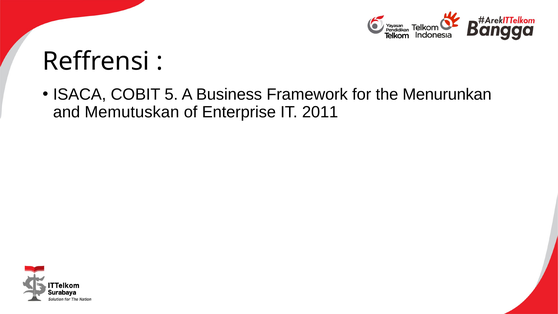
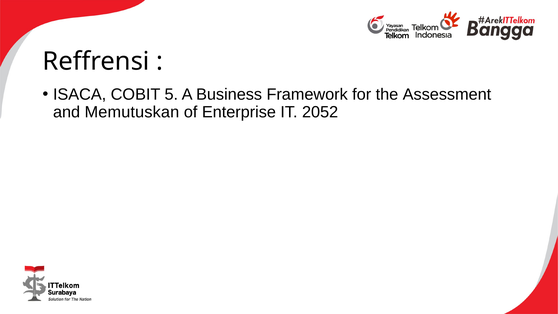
Menurunkan: Menurunkan -> Assessment
2011: 2011 -> 2052
